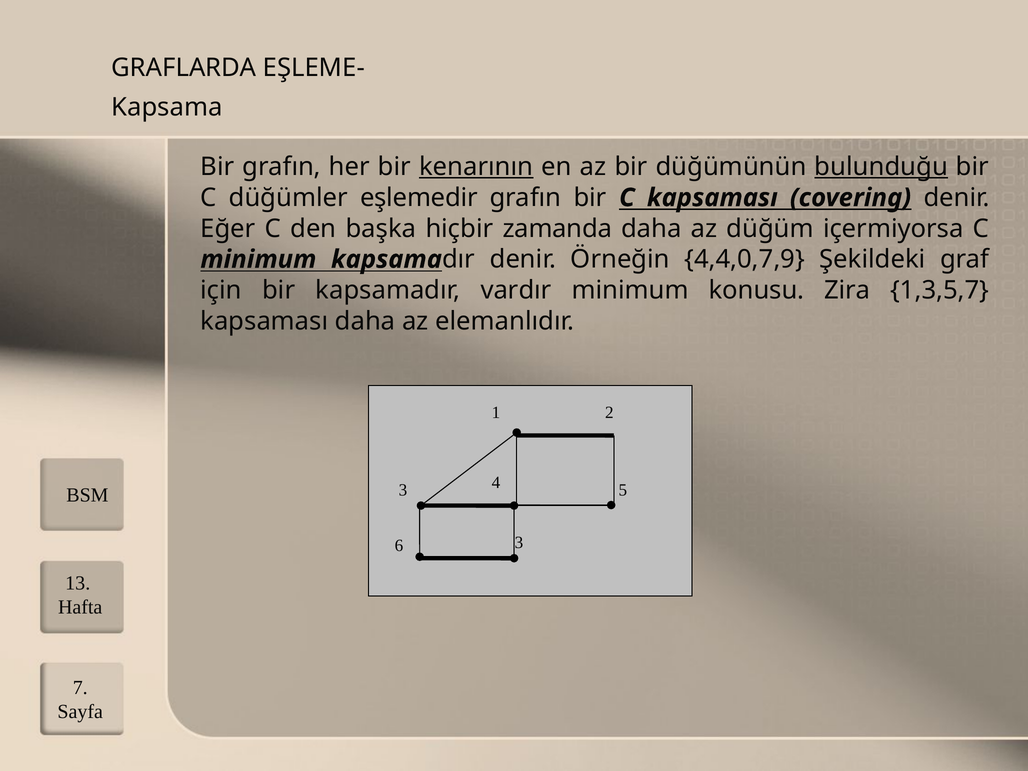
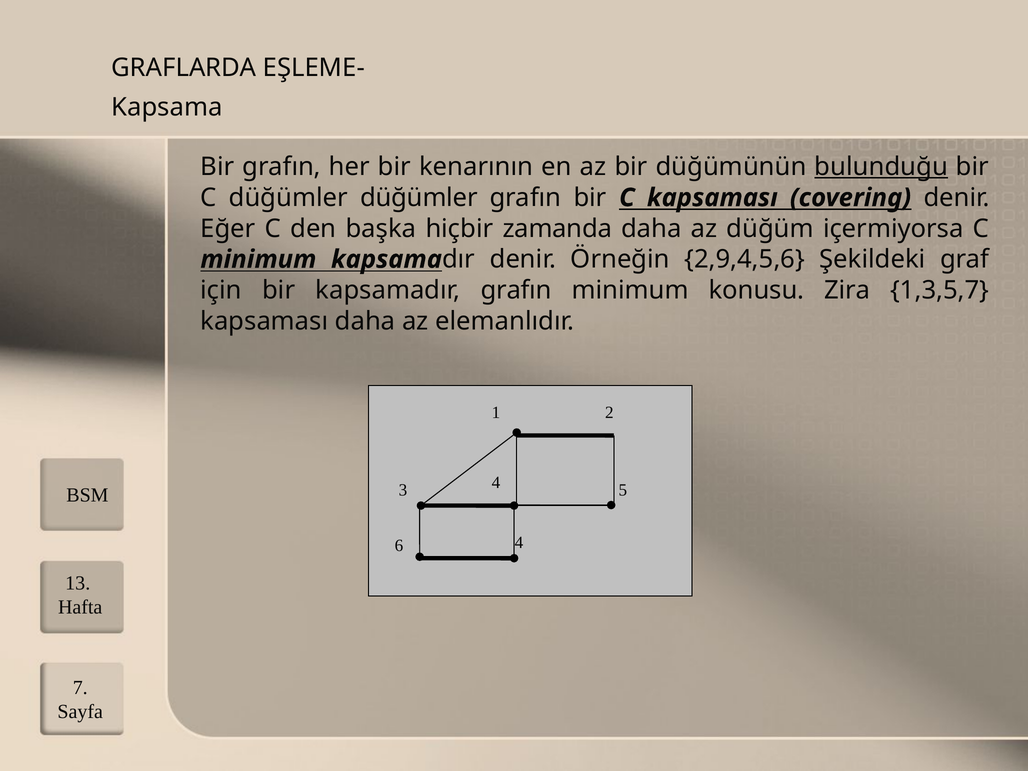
kenarının underline: present -> none
düğümler eşlemedir: eşlemedir -> düğümler
4,4,0,7,9: 4,4,0,7,9 -> 2,9,4,5,6
kapsamadır vardır: vardır -> grafın
6 3: 3 -> 4
